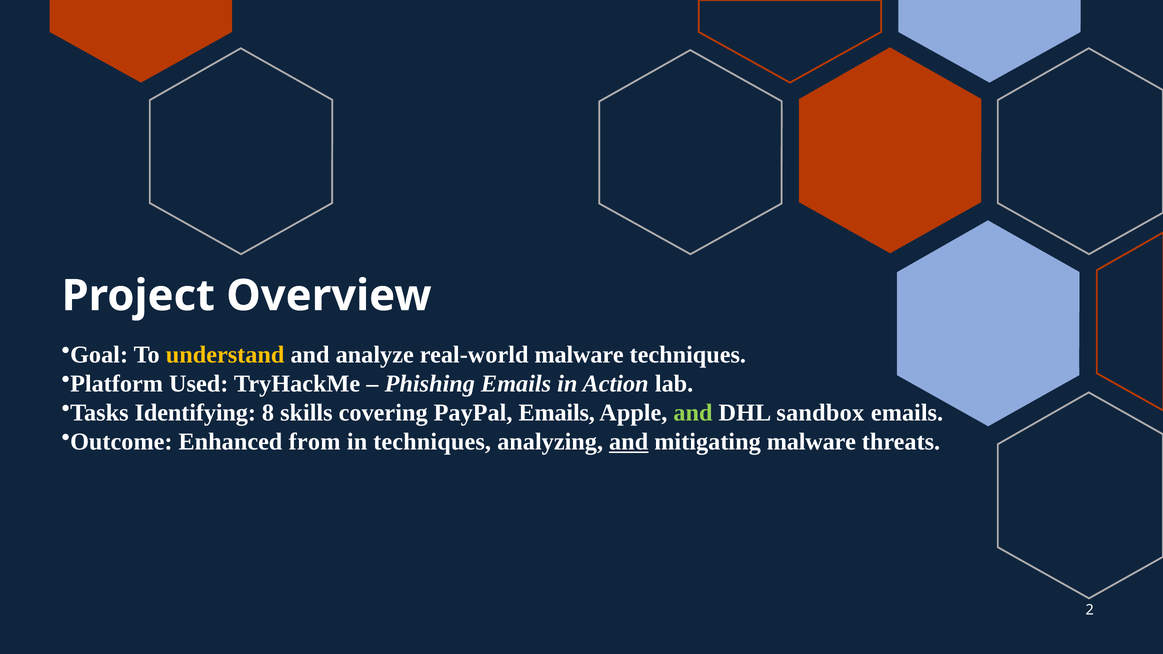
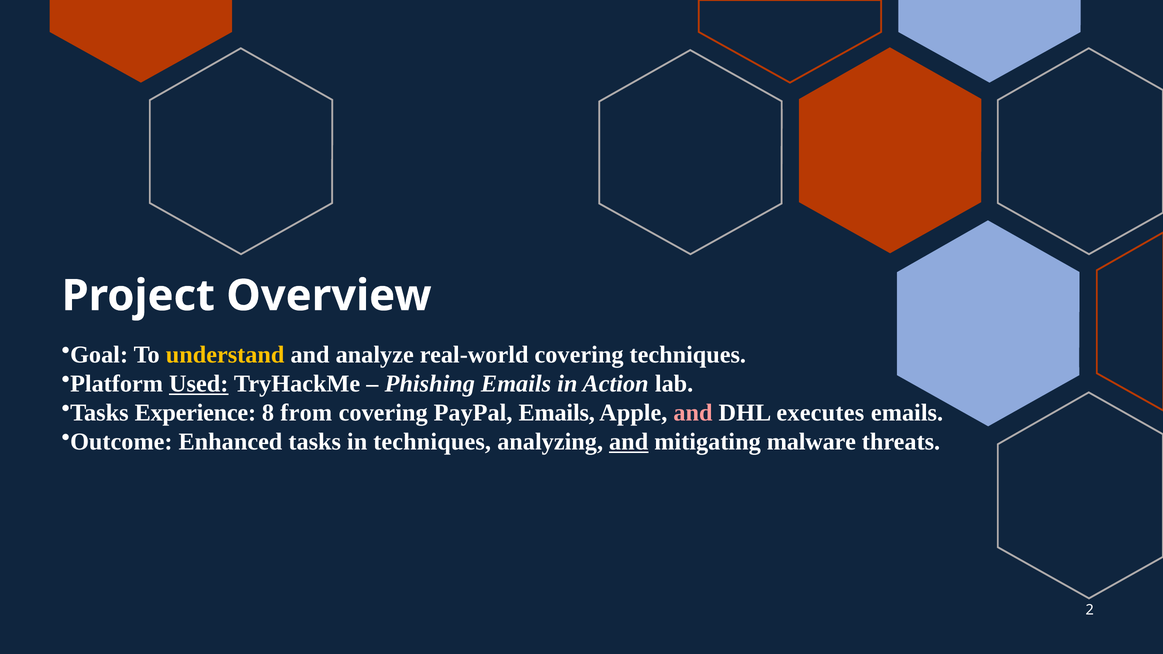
real-world malware: malware -> covering
Used underline: none -> present
Identifying: Identifying -> Experience
skills: skills -> from
and at (693, 413) colour: light green -> pink
sandbox: sandbox -> executes
Enhanced from: from -> tasks
